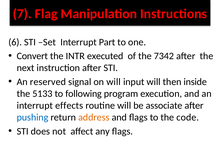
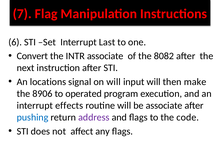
Part: Part -> Last
INTR executed: executed -> associate
7342: 7342 -> 8082
reserved: reserved -> locations
inside: inside -> make
5133: 5133 -> 8906
following: following -> operated
address colour: orange -> purple
